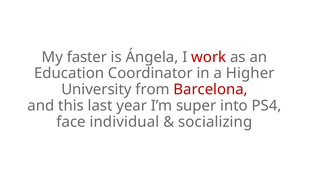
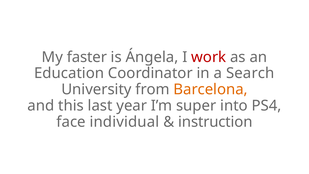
Higher: Higher -> Search
Barcelona colour: red -> orange
socializing: socializing -> instruction
